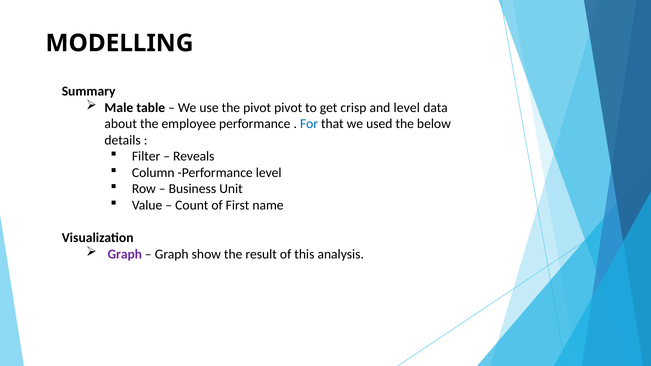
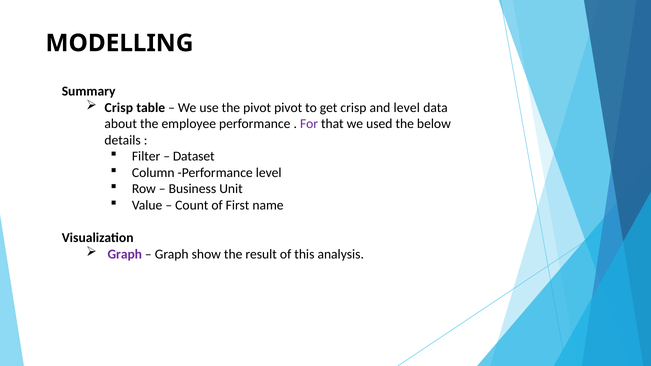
Male at (119, 108): Male -> Crisp
For colour: blue -> purple
Reveals: Reveals -> Dataset
